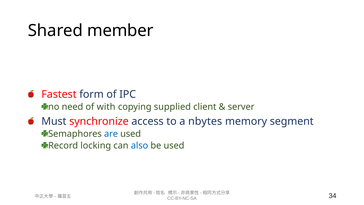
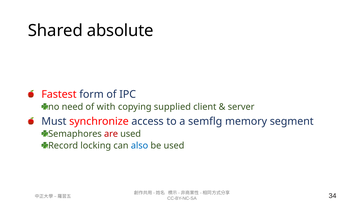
member: member -> absolute
nbytes: nbytes -> semflg
are colour: blue -> red
